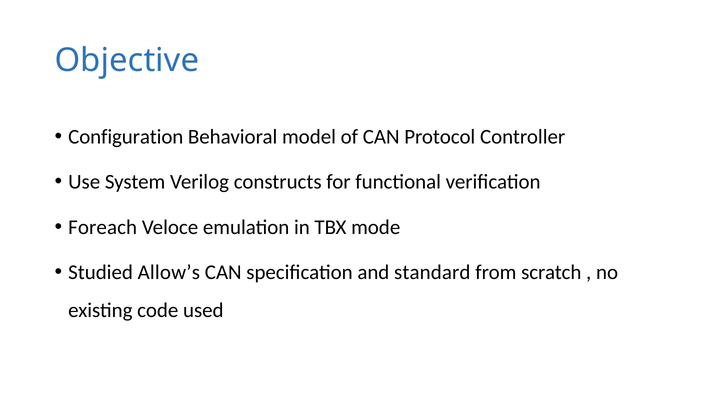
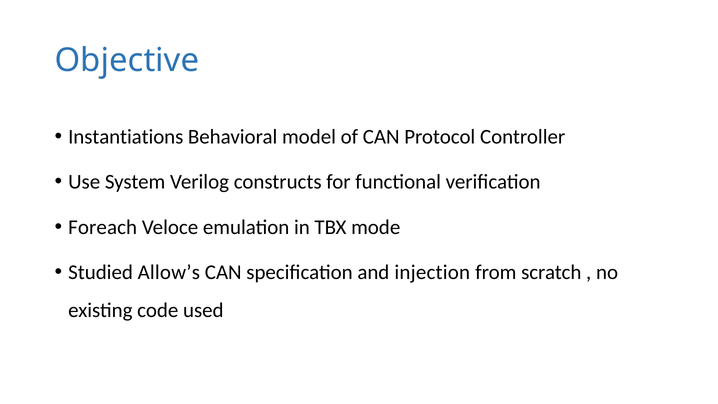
Configuration: Configuration -> Instantiations
standard: standard -> injection
